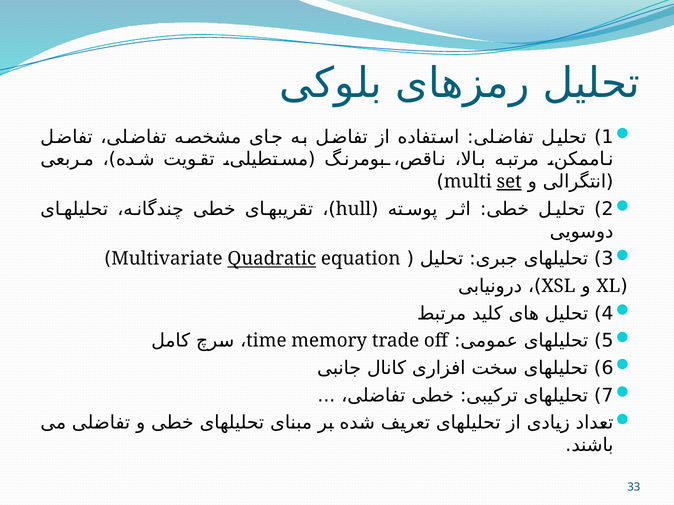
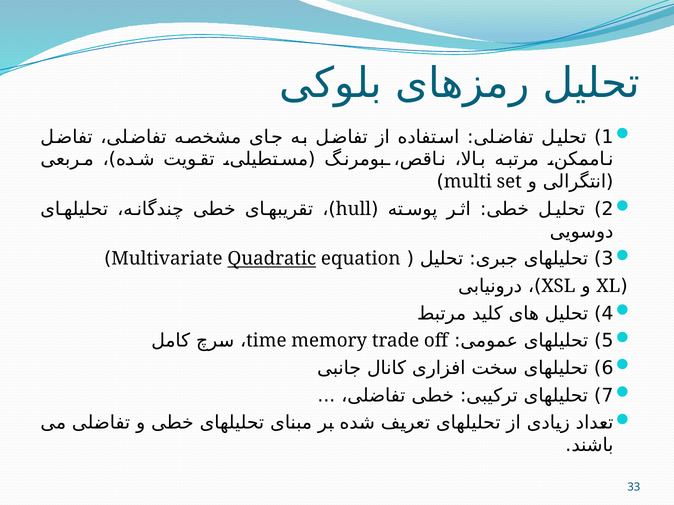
set underline: present -> none
